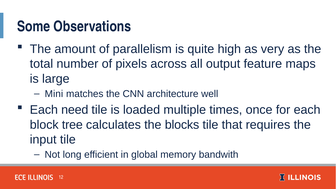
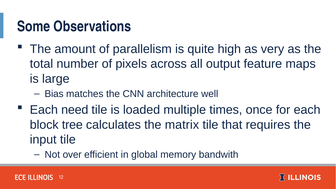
Mini: Mini -> Bias
blocks: blocks -> matrix
long: long -> over
